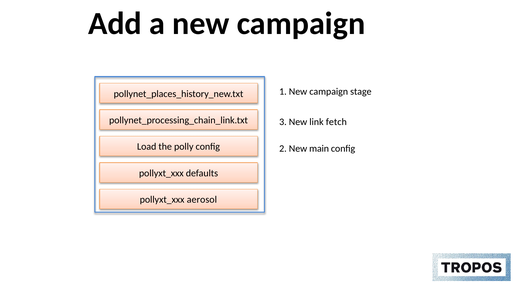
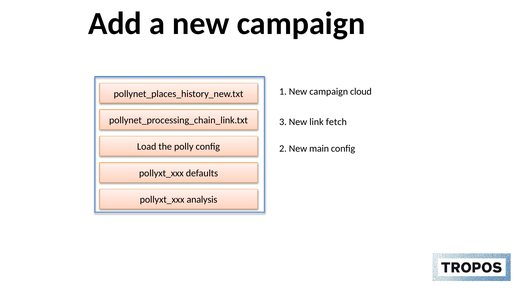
stage: stage -> cloud
aerosol: aerosol -> analysis
